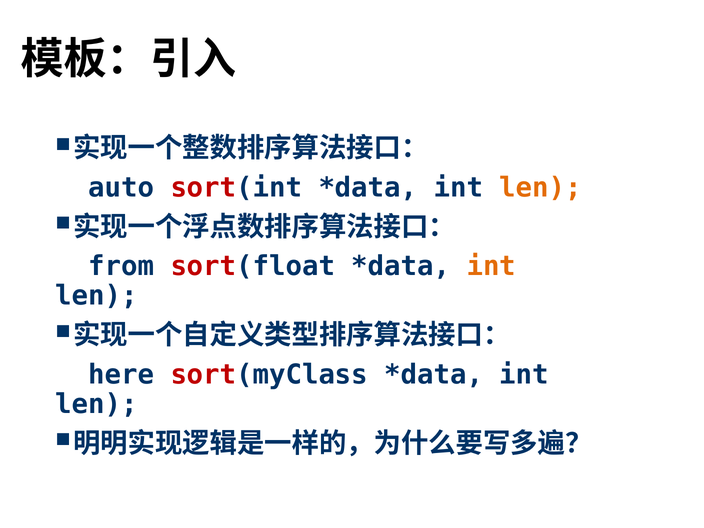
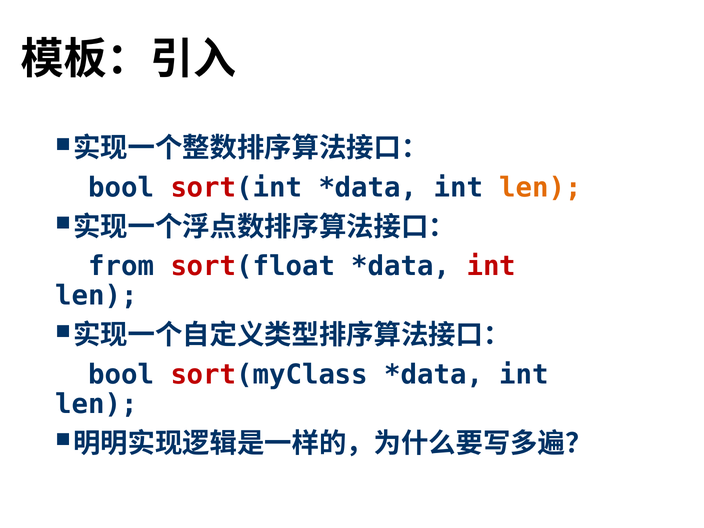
auto at (121, 188): auto -> bool
int at (491, 266) colour: orange -> red
here at (121, 375): here -> bool
